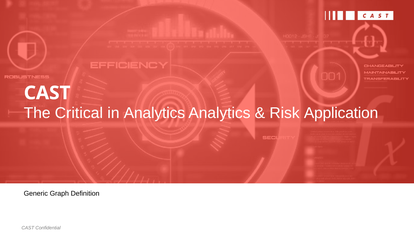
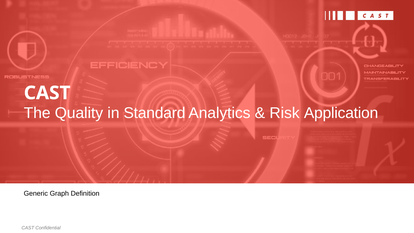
Critical: Critical -> Quality
in Analytics: Analytics -> Standard
